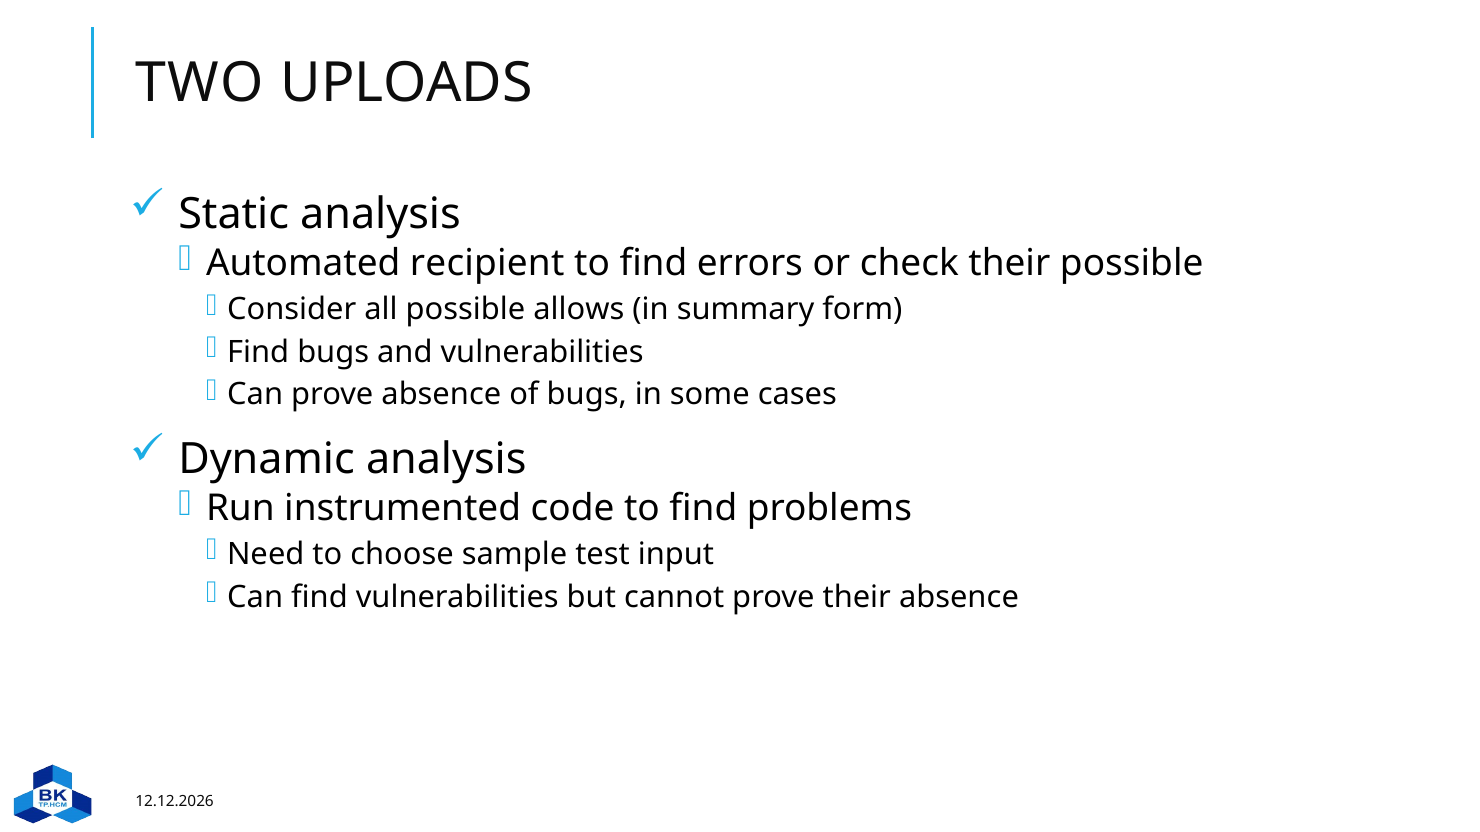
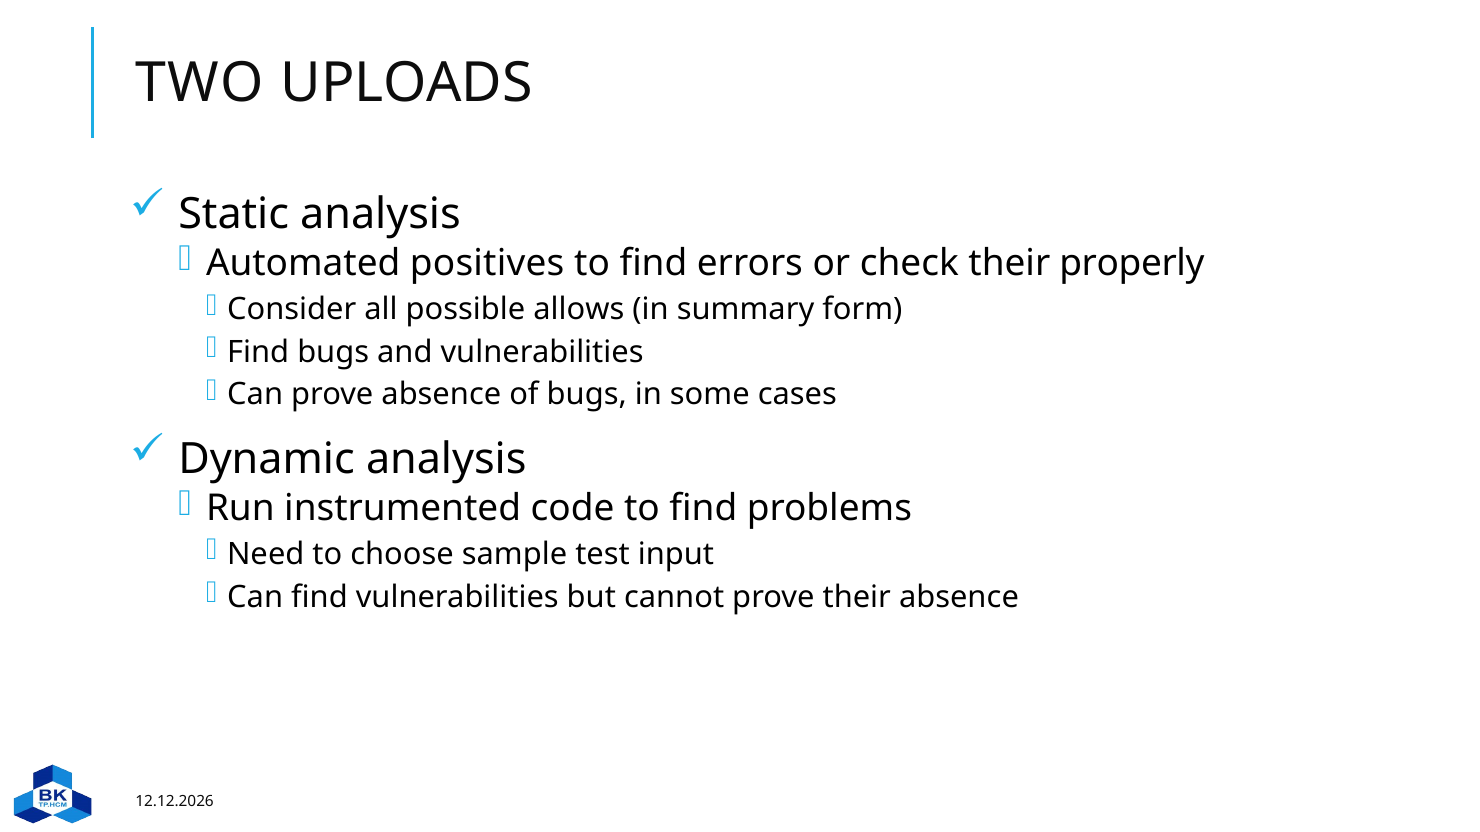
recipient: recipient -> positives
their possible: possible -> properly
